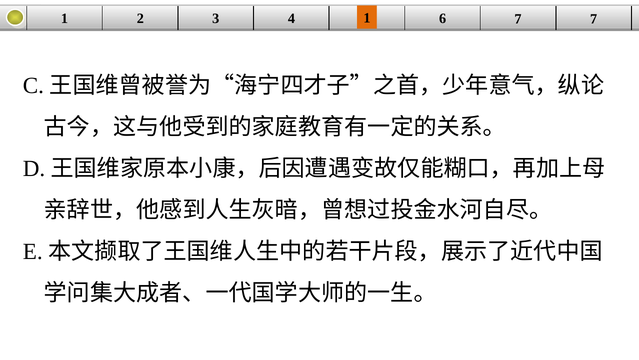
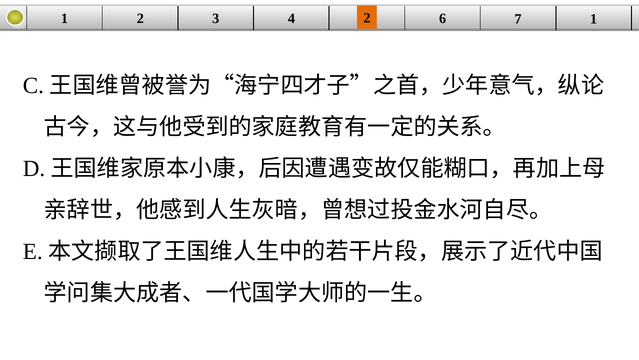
4 1: 1 -> 2
7 7: 7 -> 1
